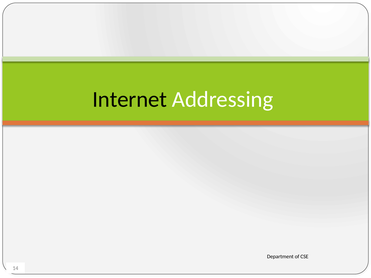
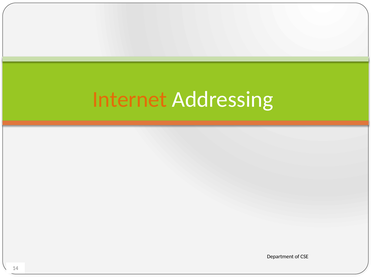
Internet colour: black -> orange
